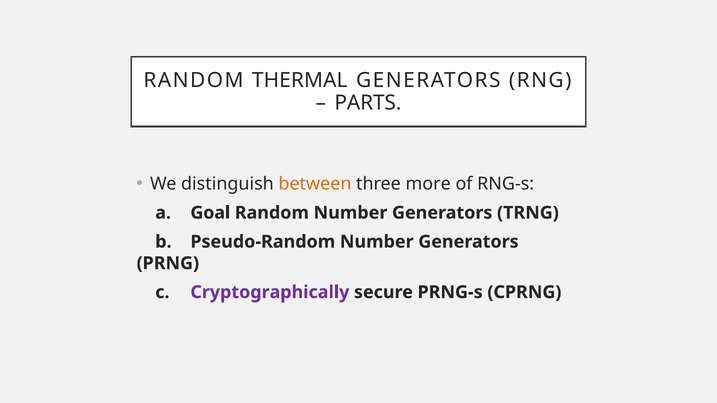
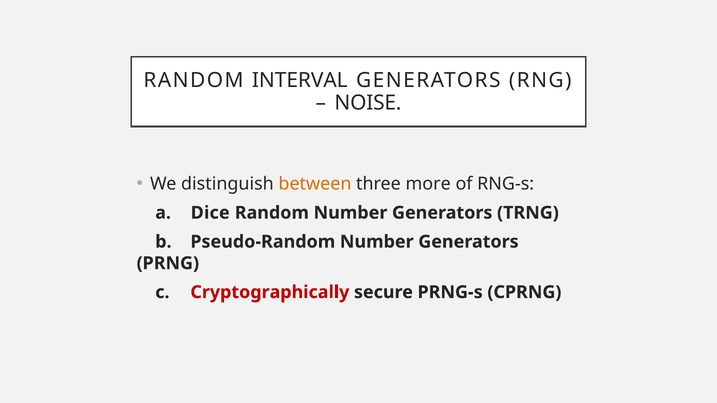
THERMAL: THERMAL -> INTERVAL
PARTS: PARTS -> NOISE
Goal: Goal -> Dice
Cryptographically colour: purple -> red
